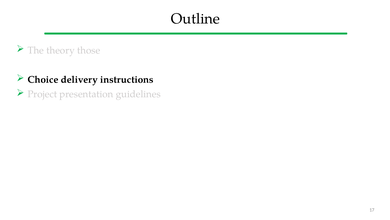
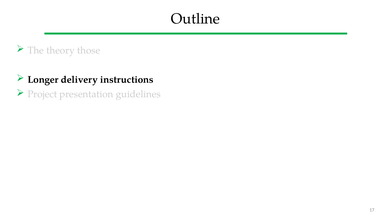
Choice: Choice -> Longer
